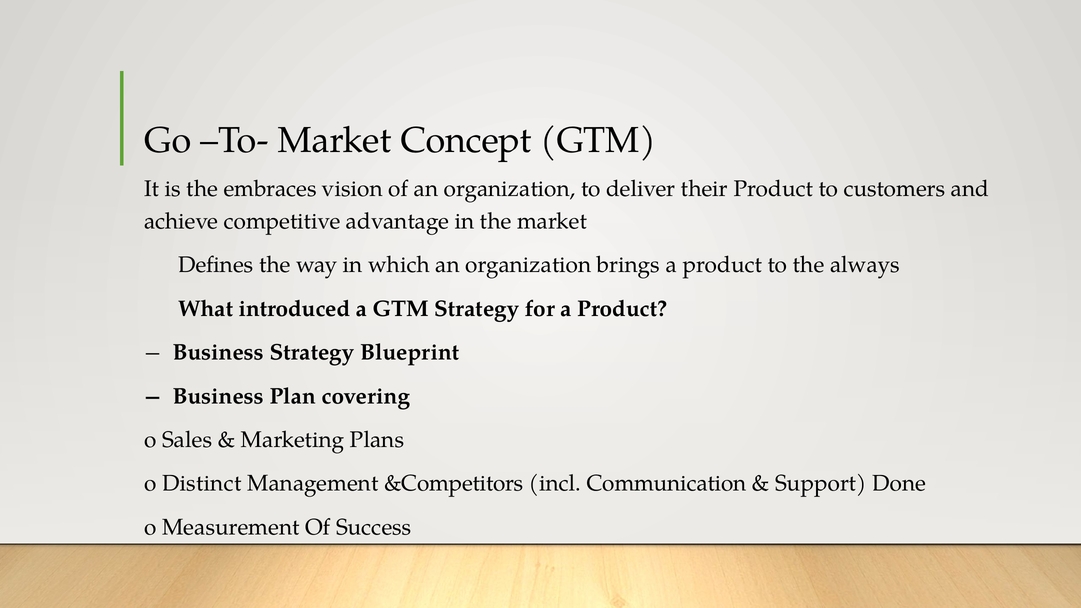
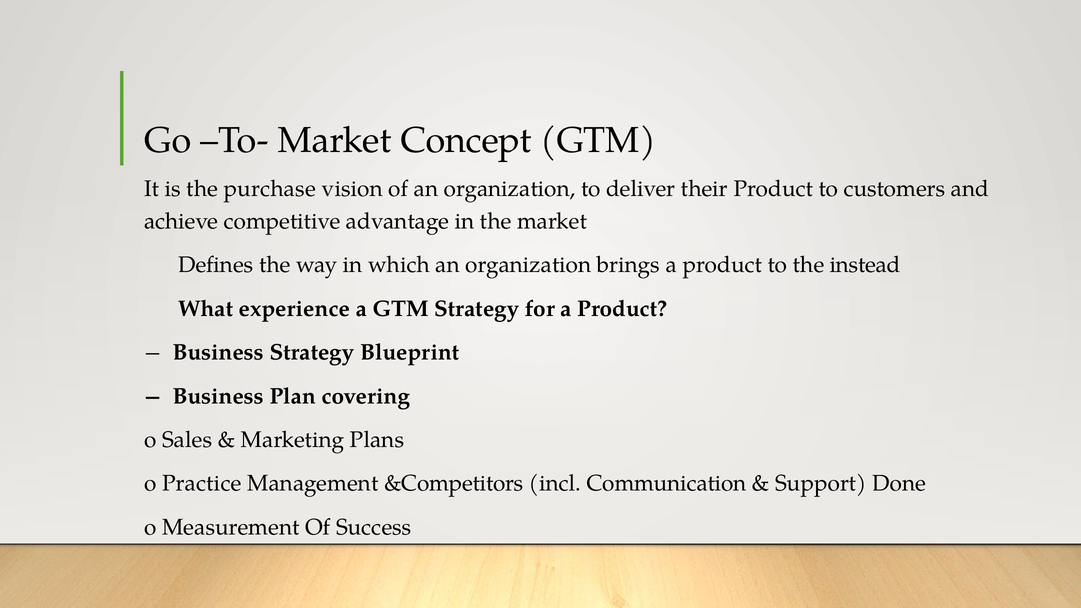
embraces: embraces -> purchase
always: always -> instead
introduced: introduced -> experience
Distinct: Distinct -> Practice
